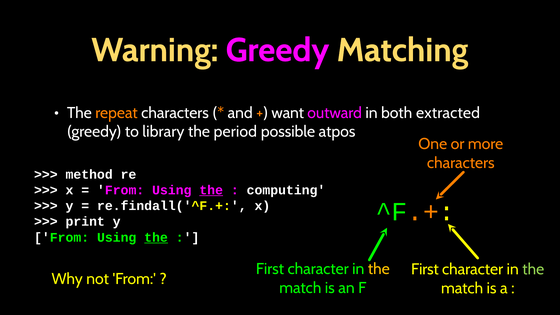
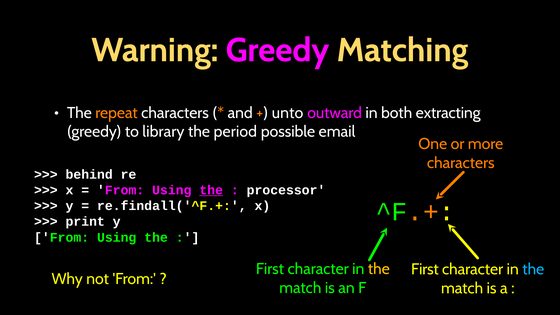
want: want -> unto
extracted: extracted -> extracting
atpos: atpos -> email
method: method -> behind
computing: computing -> processor
the at (156, 237) underline: present -> none
the at (533, 269) colour: light green -> light blue
